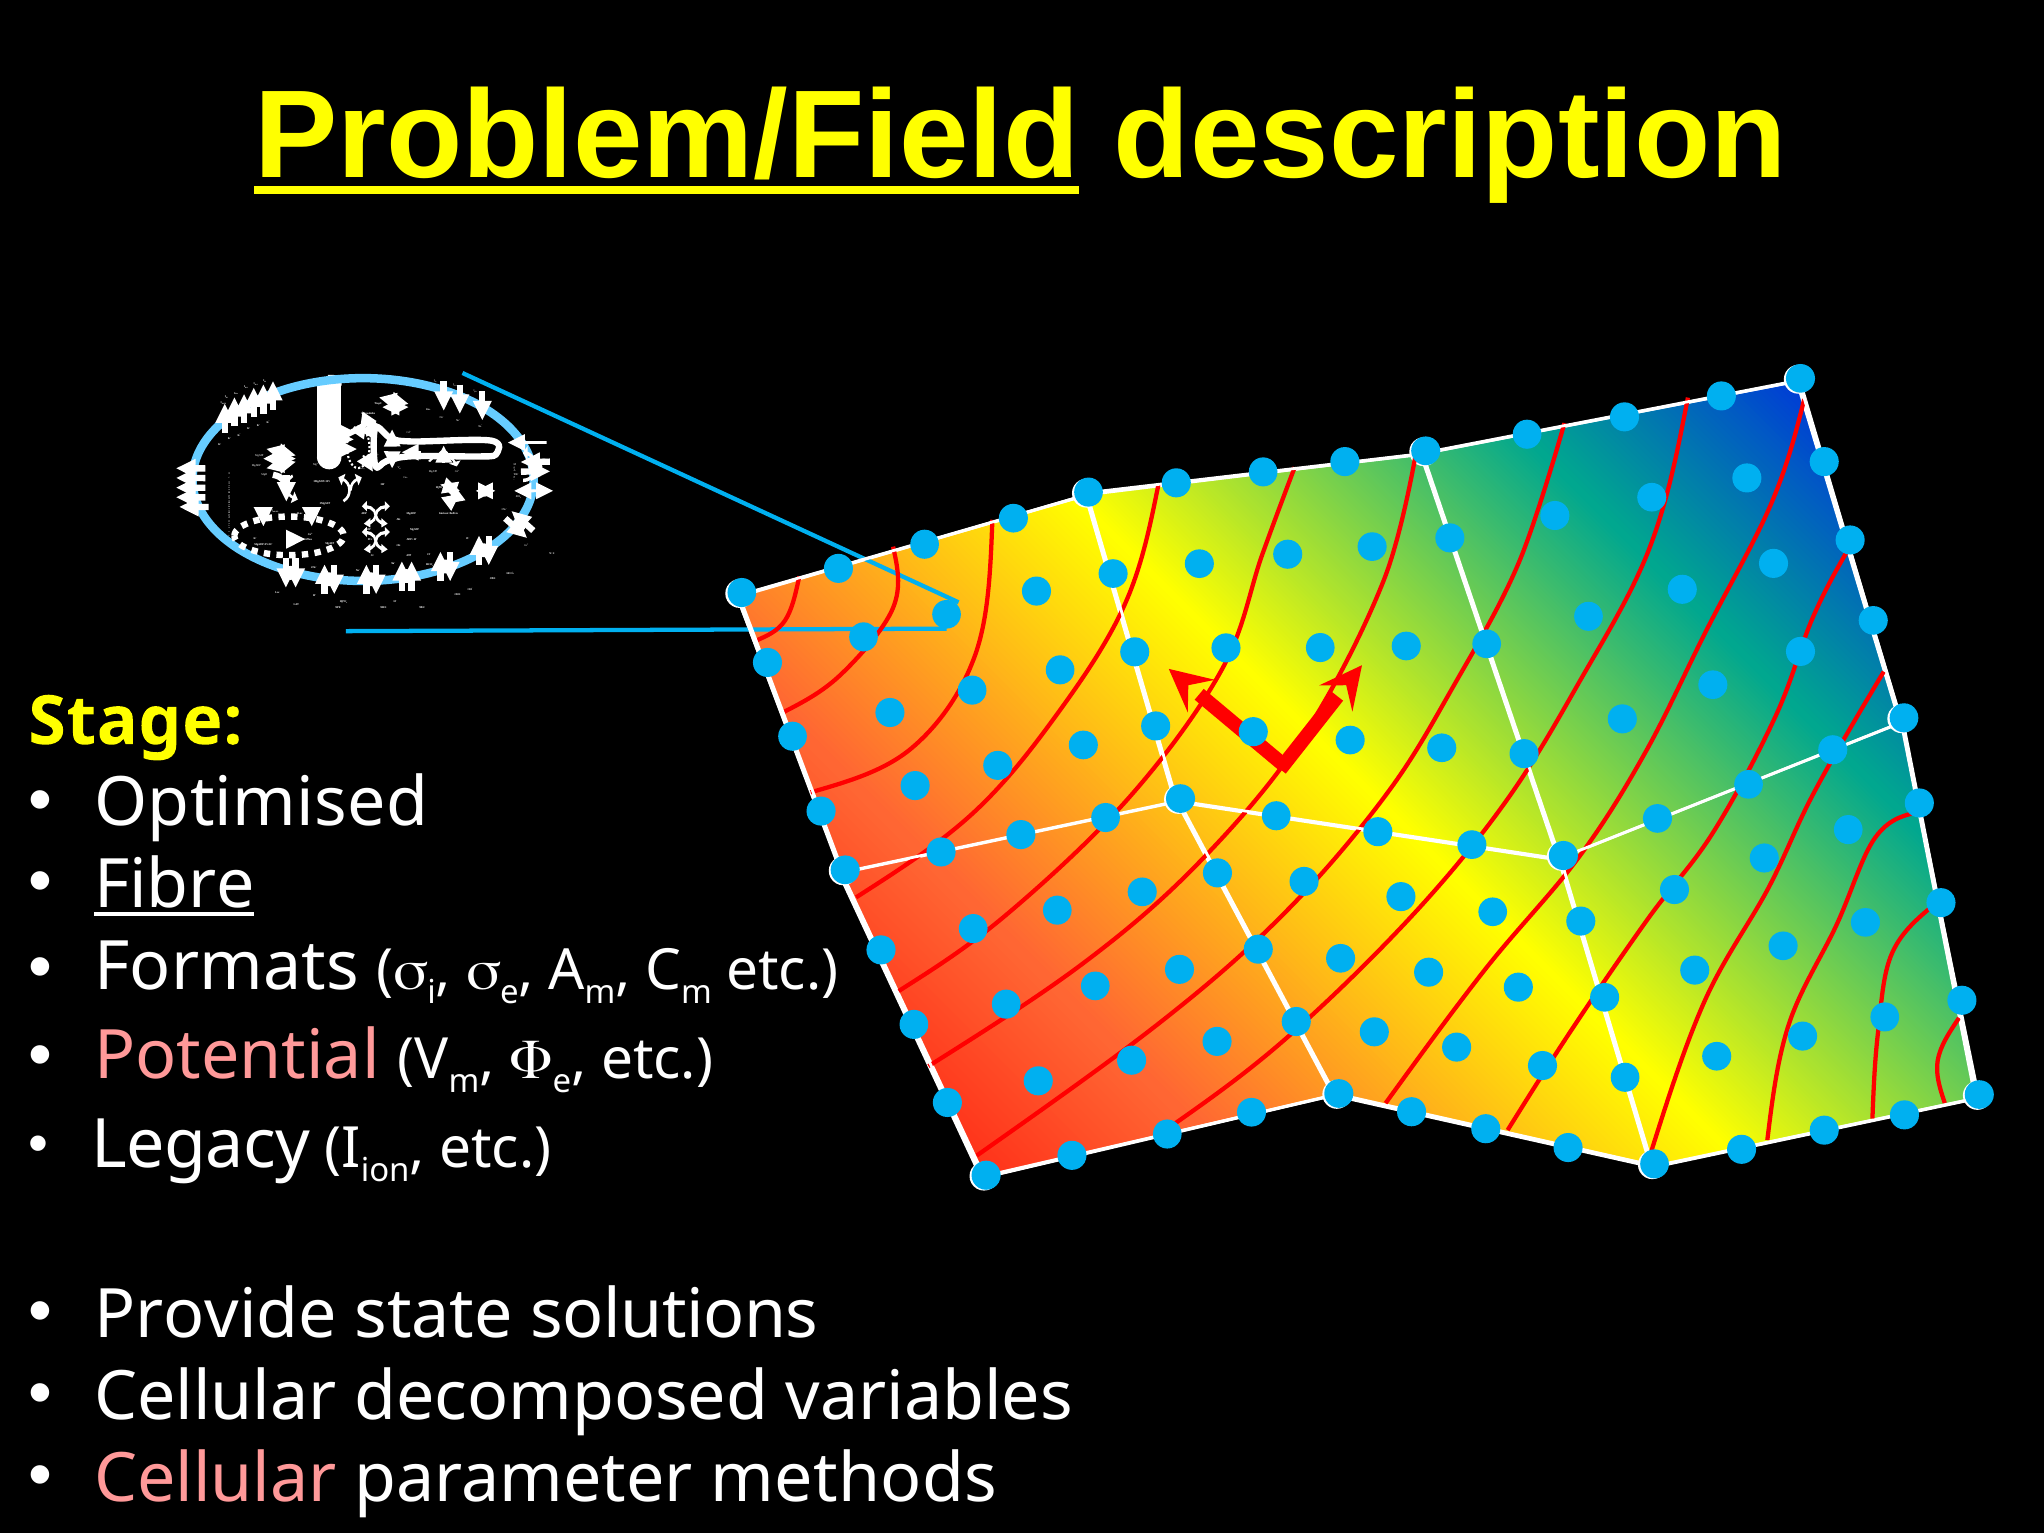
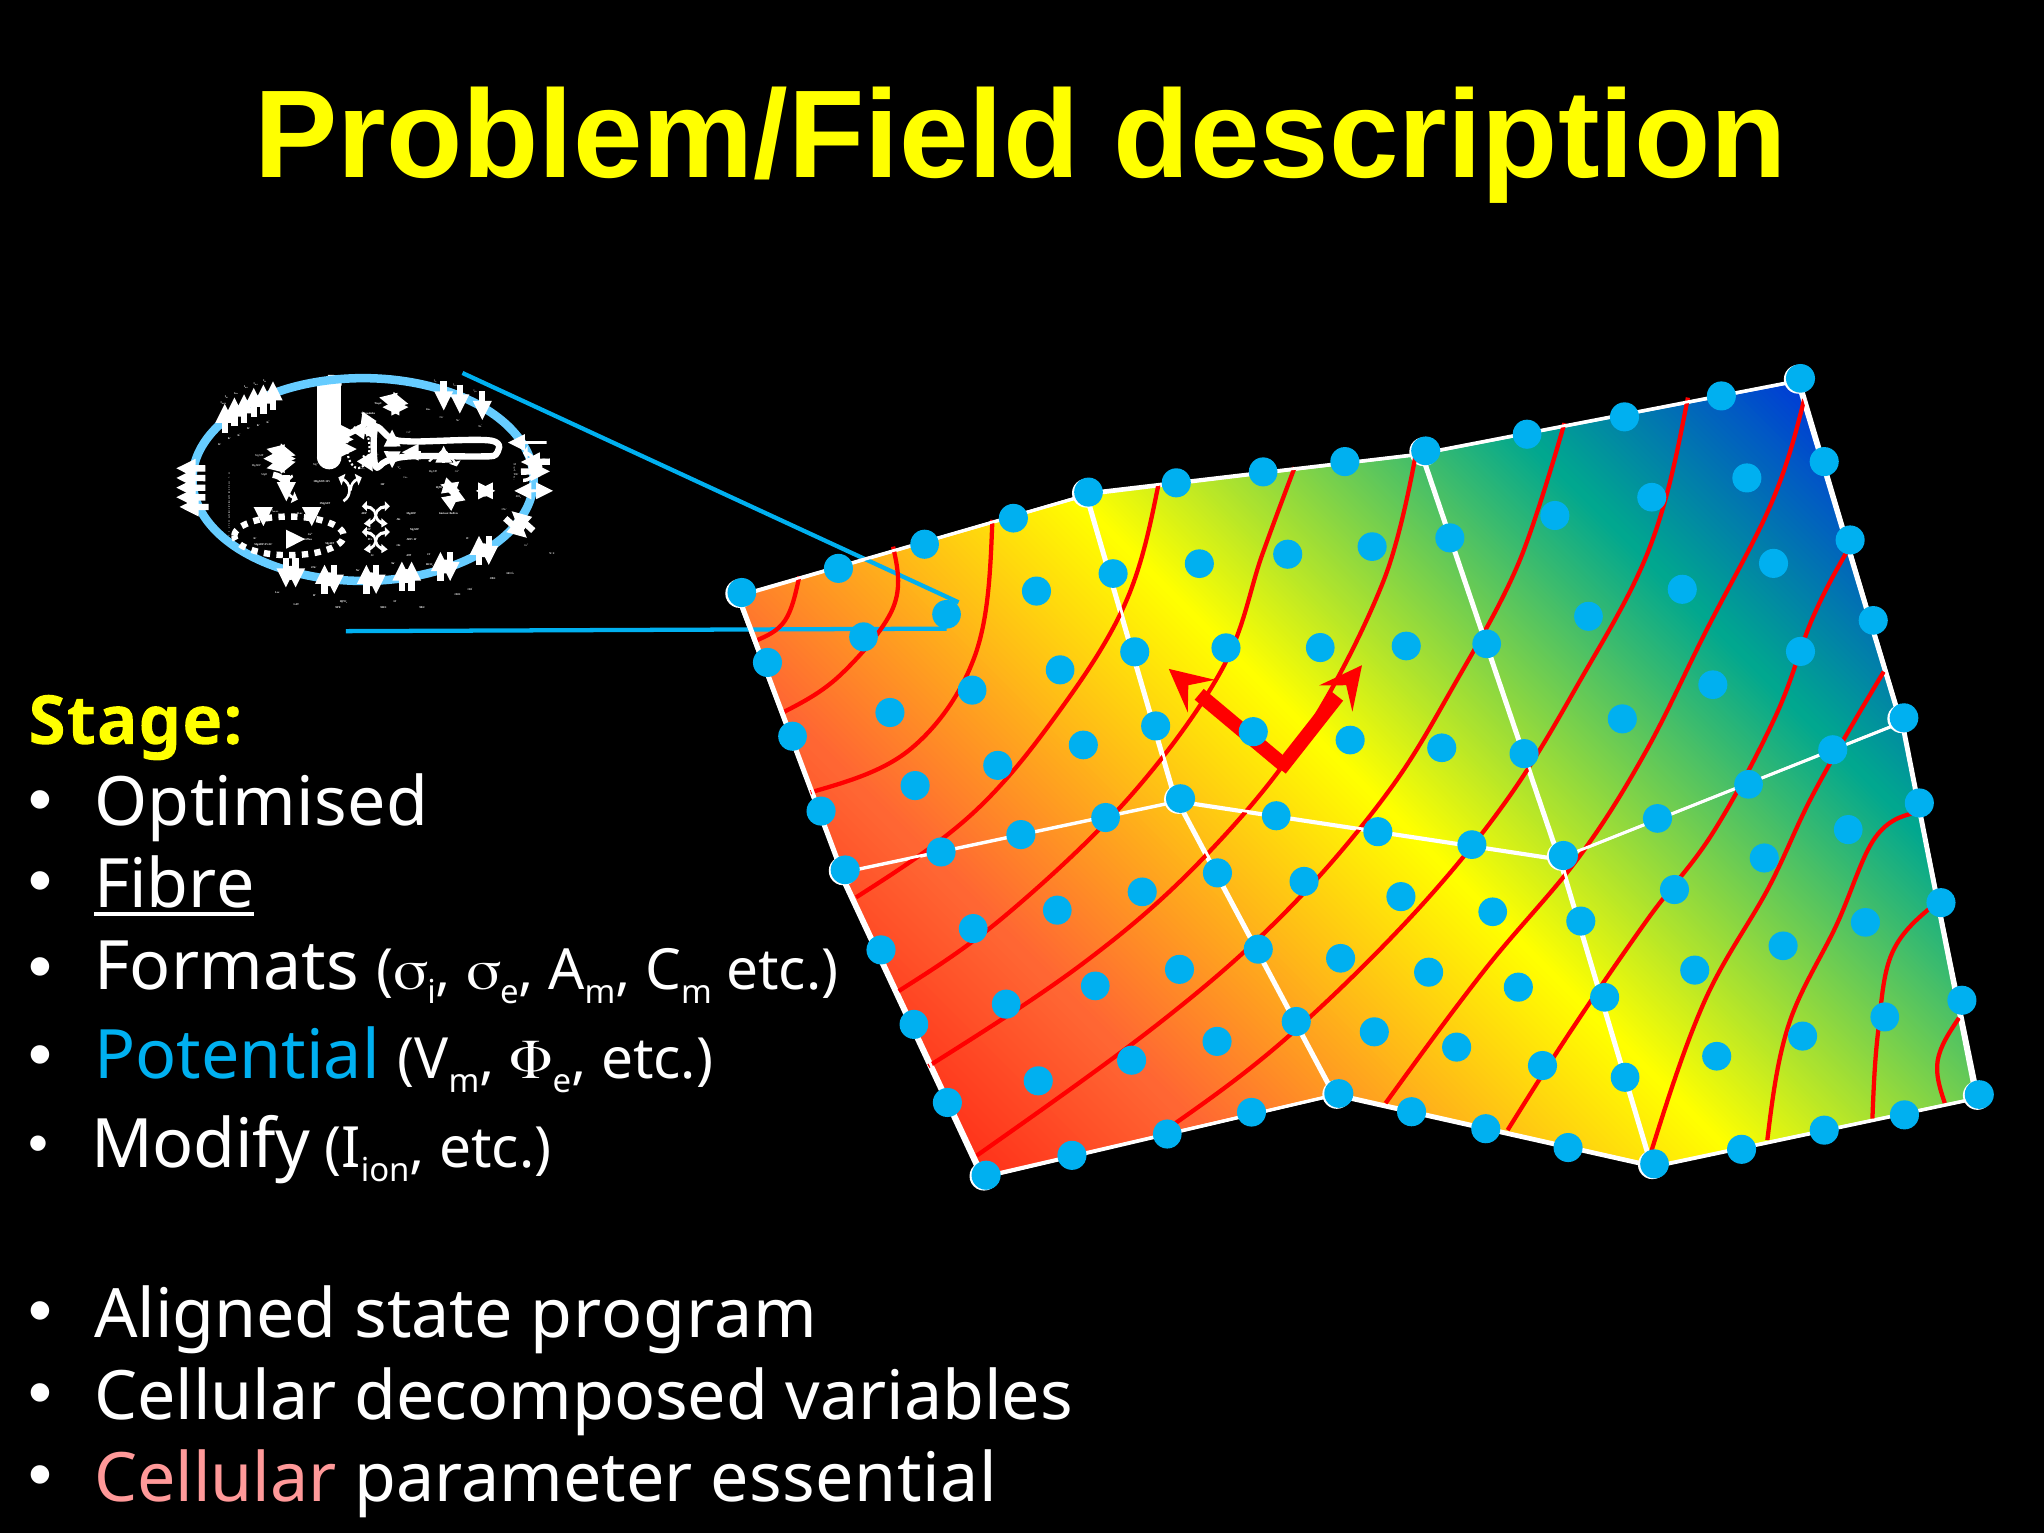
Problem/Field underline: present -> none
Potential colour: pink -> light blue
Legacy: Legacy -> Modify
Provide: Provide -> Aligned
solutions: solutions -> program
methods: methods -> essential
